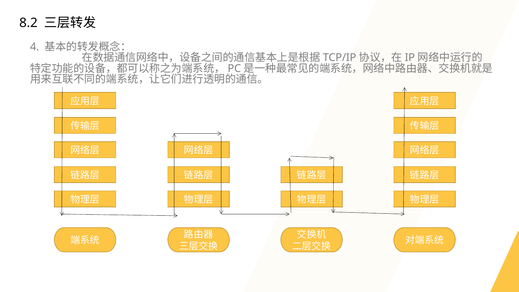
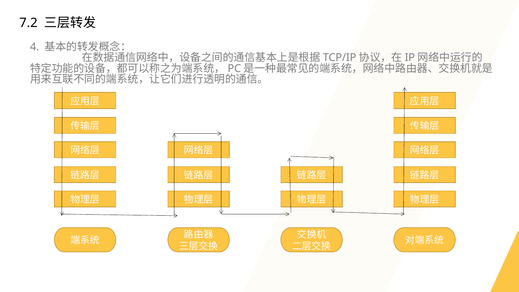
8.2: 8.2 -> 7.2
